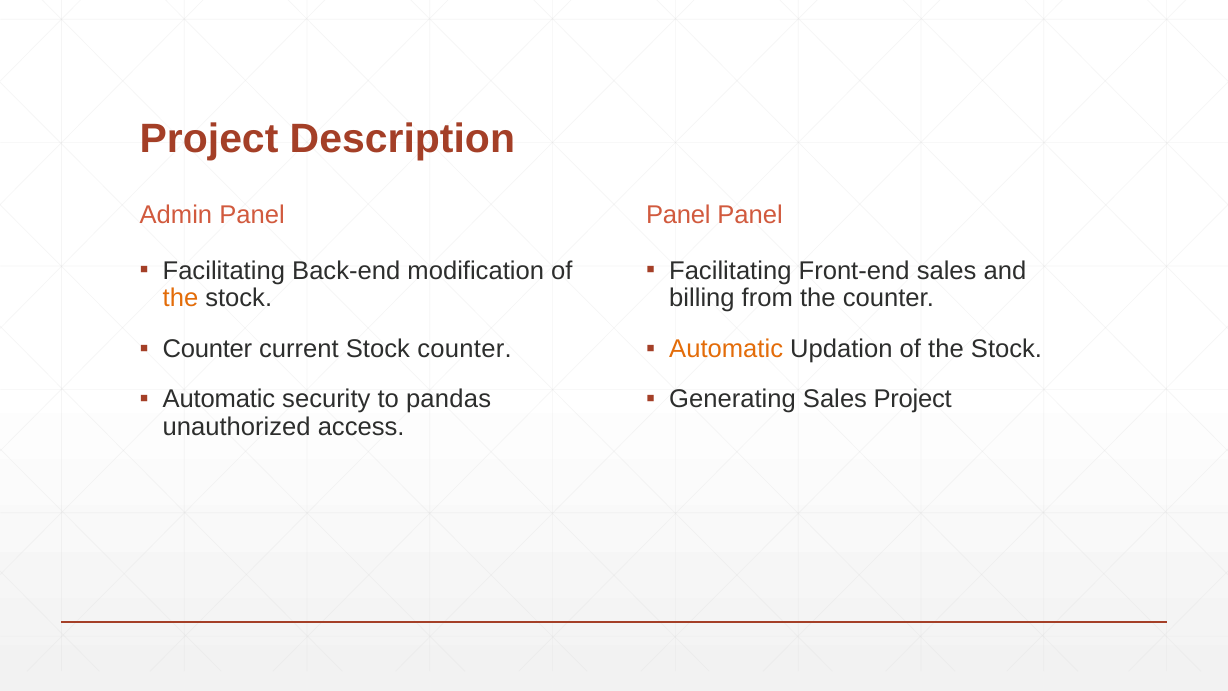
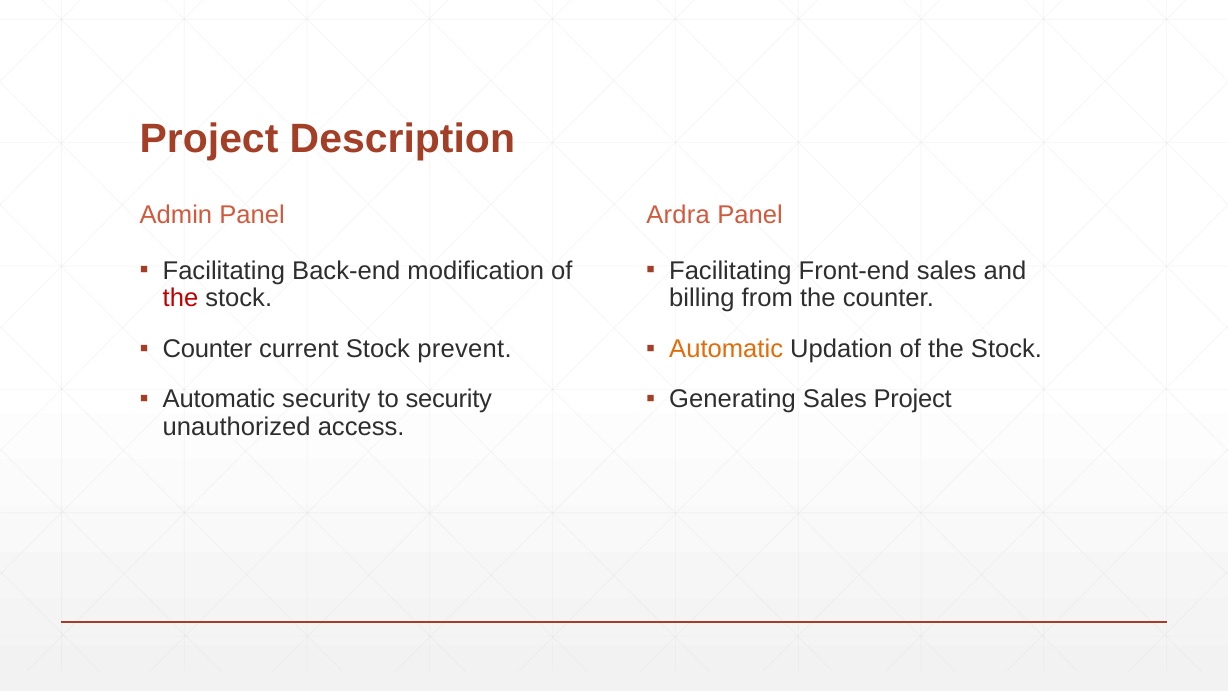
Panel at (678, 215): Panel -> Ardra
the at (180, 298) colour: orange -> red
Stock counter: counter -> prevent
to pandas: pandas -> security
